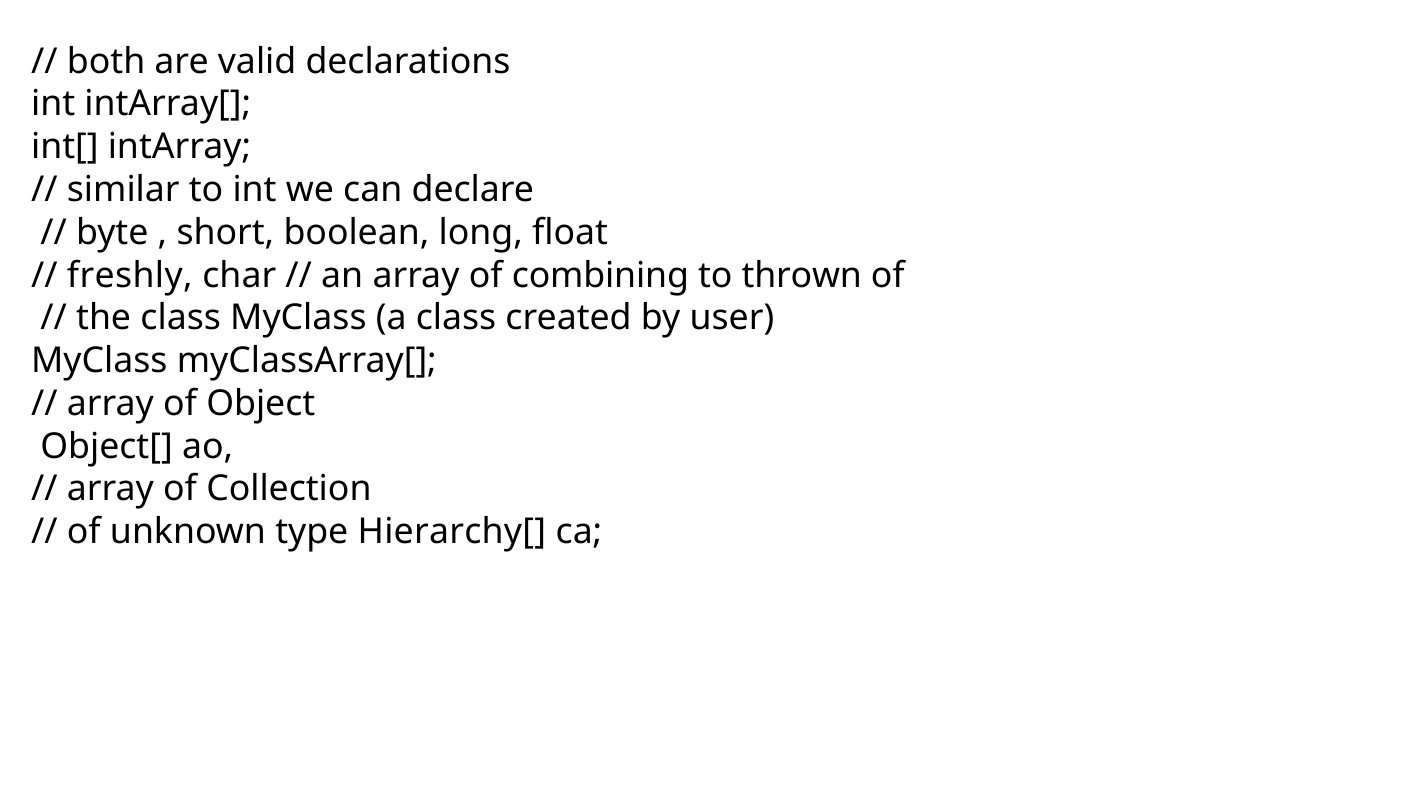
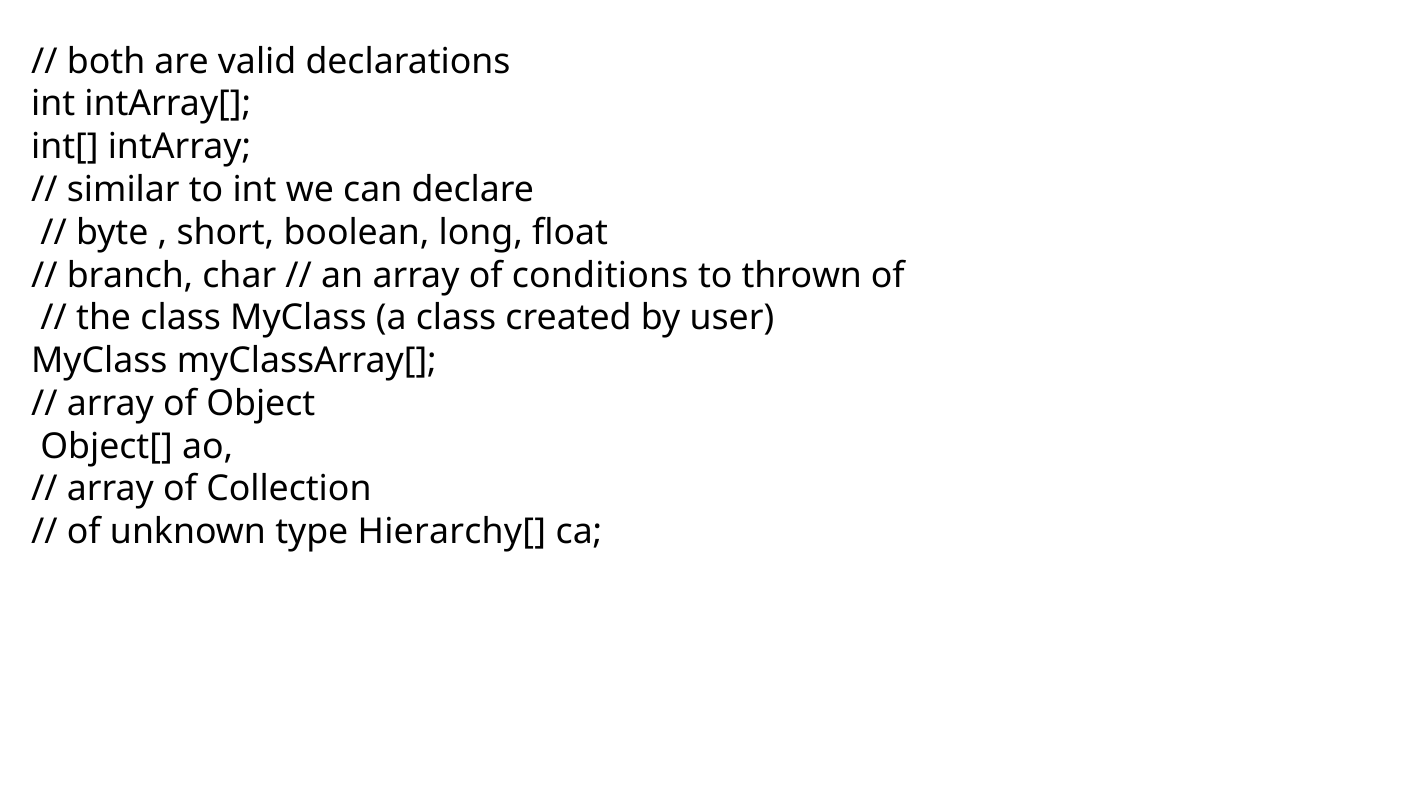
freshly: freshly -> branch
combining: combining -> conditions
